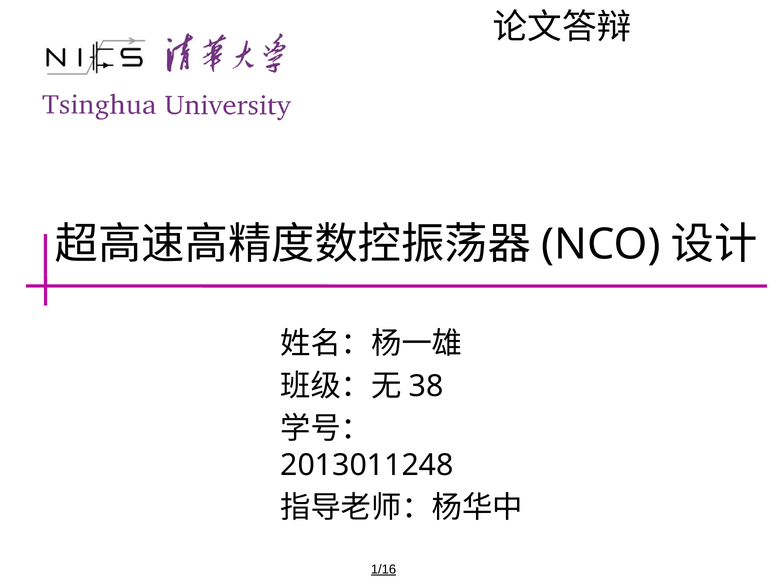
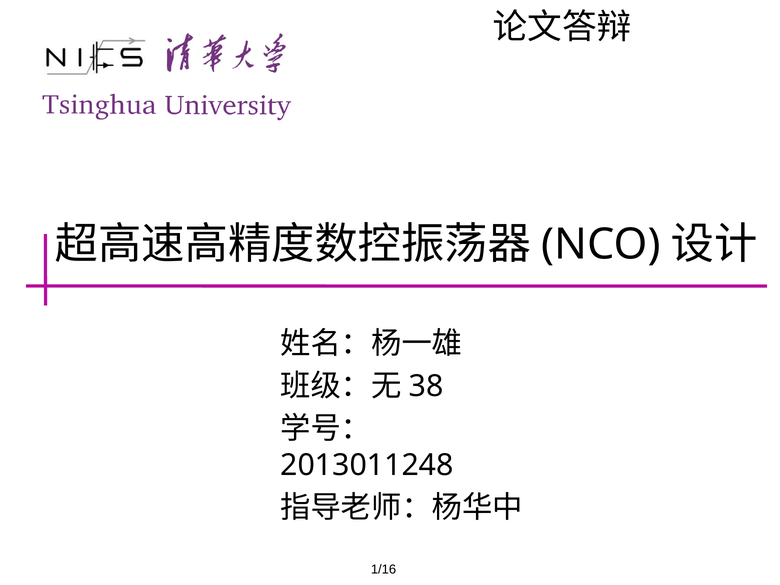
1/16 underline: present -> none
